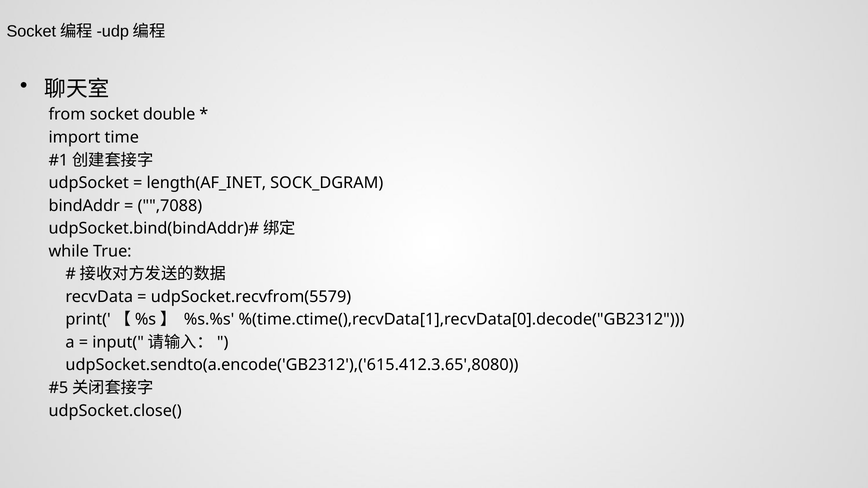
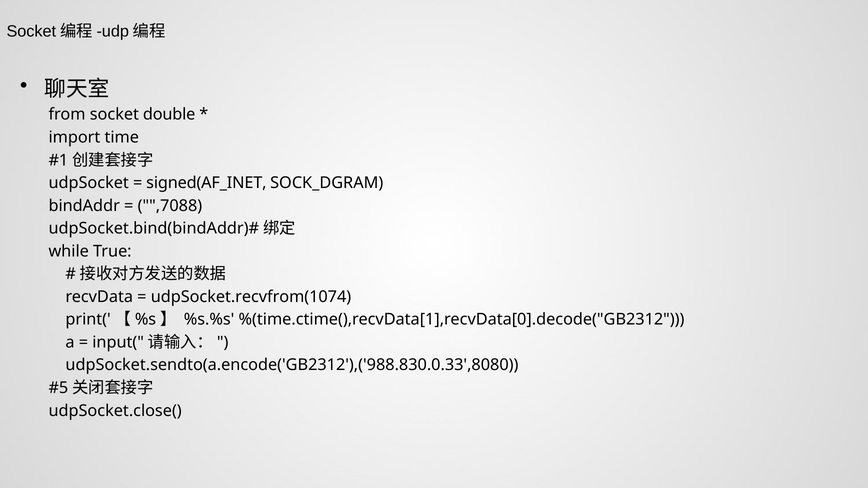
length(AF_INET: length(AF_INET -> signed(AF_INET
udpSocket.recvfrom(5579: udpSocket.recvfrom(5579 -> udpSocket.recvfrom(1074
udpSocket.sendto(a.encode('GB2312'),('615.412.3.65',8080: udpSocket.sendto(a.encode('GB2312'),('615.412.3.65',8080 -> udpSocket.sendto(a.encode('GB2312'),('988.830.0.33',8080
